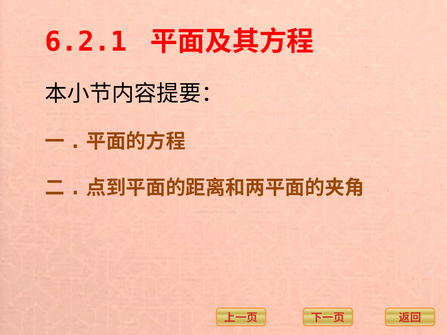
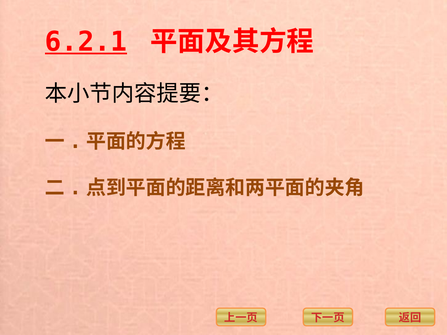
6.2.1 underline: none -> present
